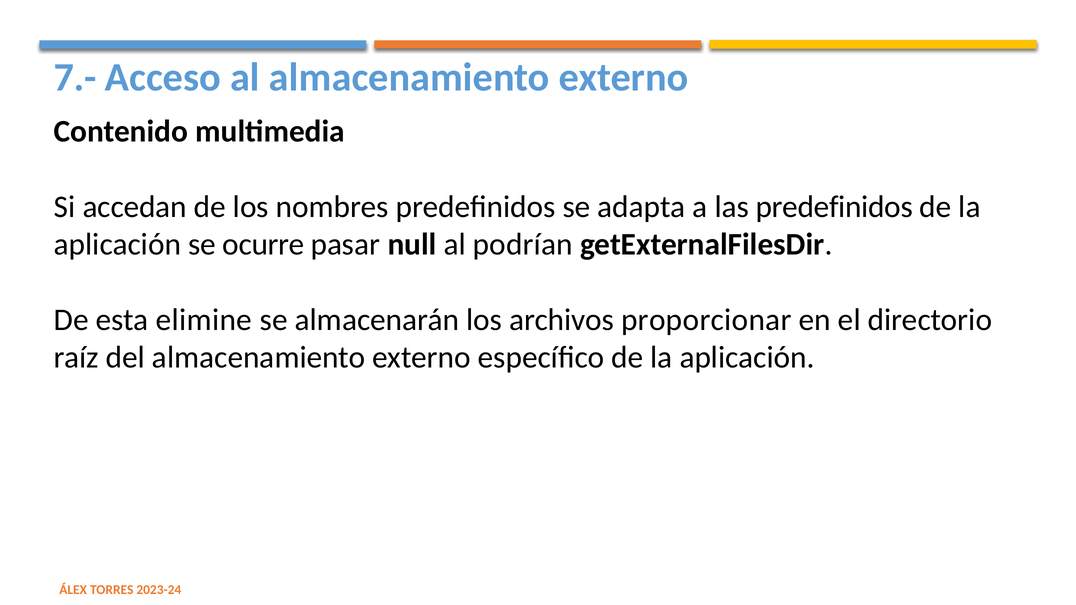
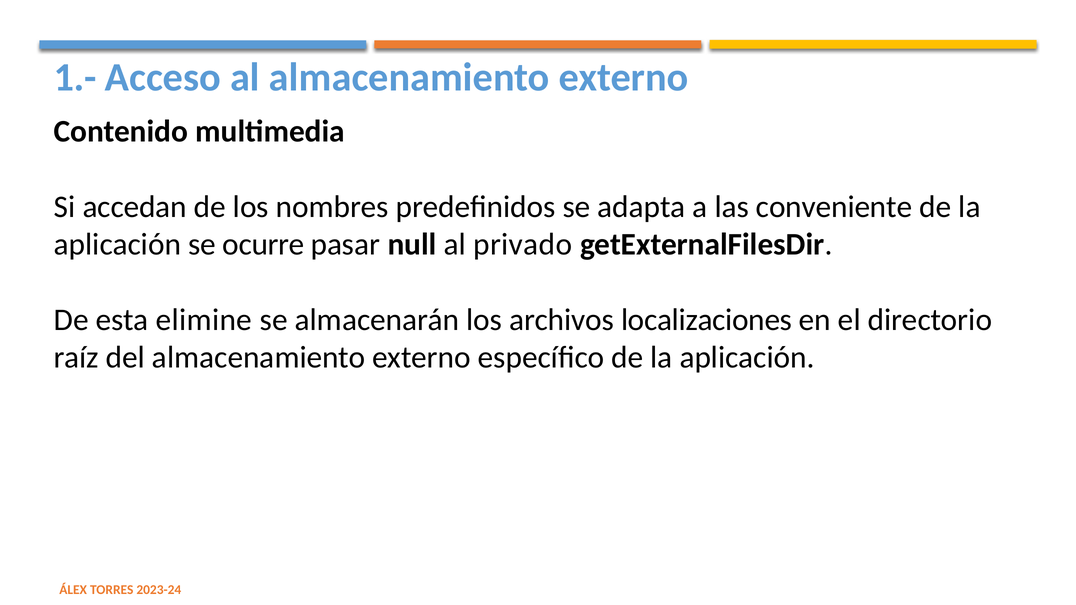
7.-: 7.- -> 1.-
las predefinidos: predefinidos -> conveniente
podrían: podrían -> privado
proporcionar: proporcionar -> localizaciones
